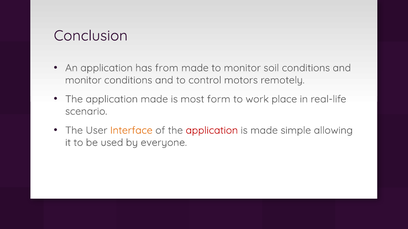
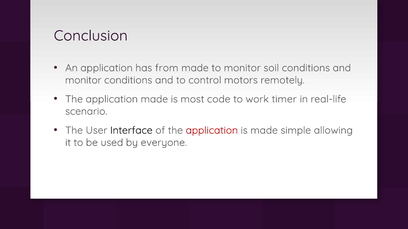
form: form -> code
place: place -> timer
Interface colour: orange -> black
